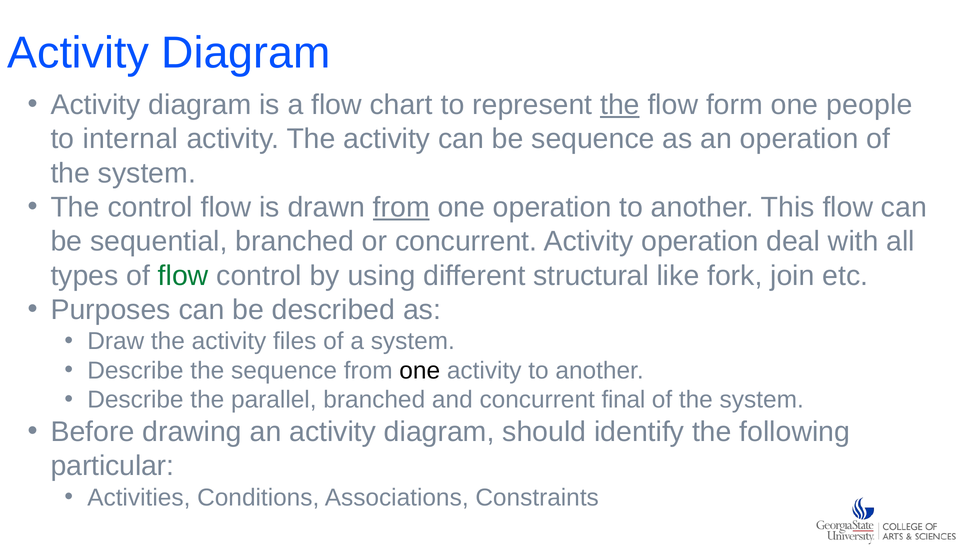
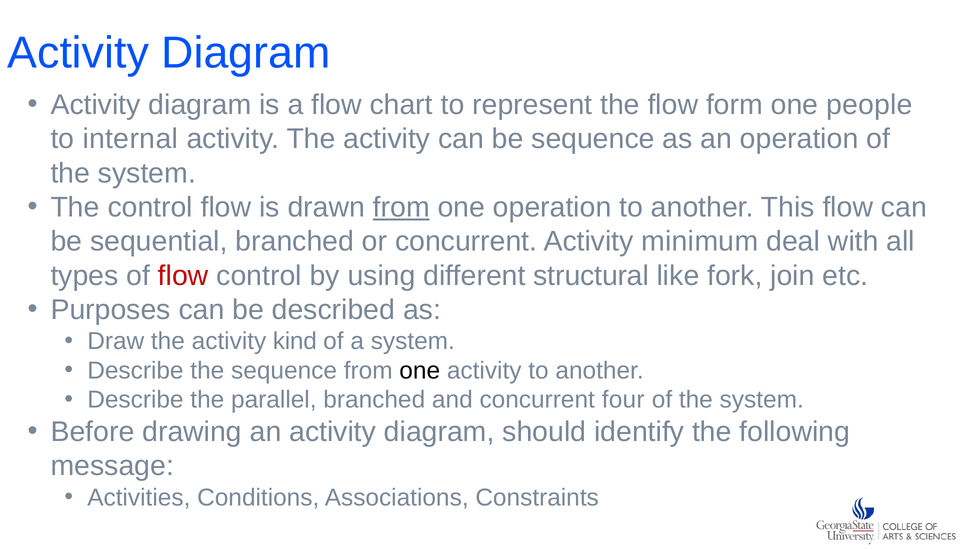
the at (620, 105) underline: present -> none
Activity operation: operation -> minimum
flow at (183, 276) colour: green -> red
files: files -> kind
final: final -> four
particular: particular -> message
